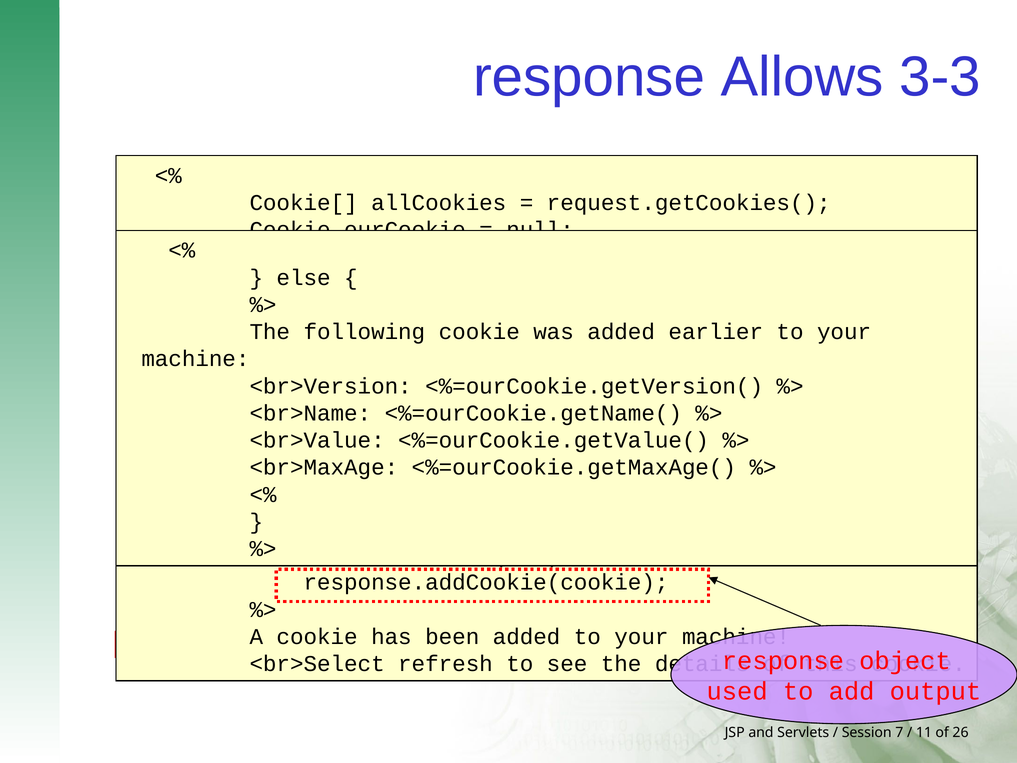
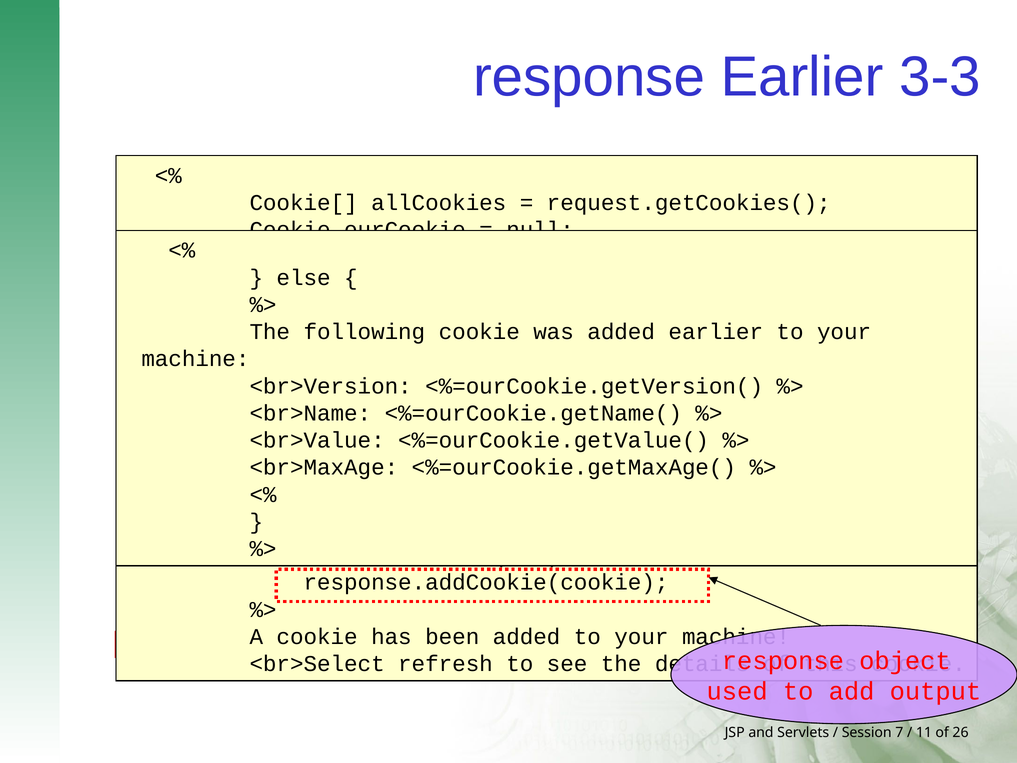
response Allows: Allows -> Earlier
